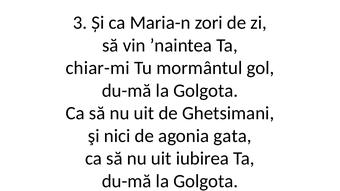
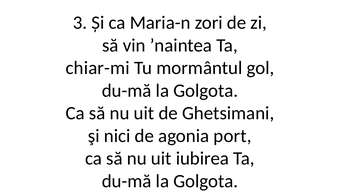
gata: gata -> port
